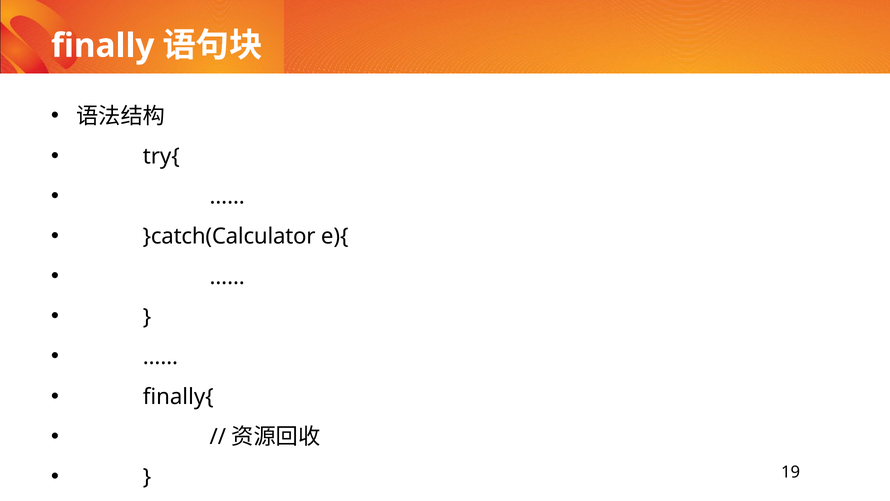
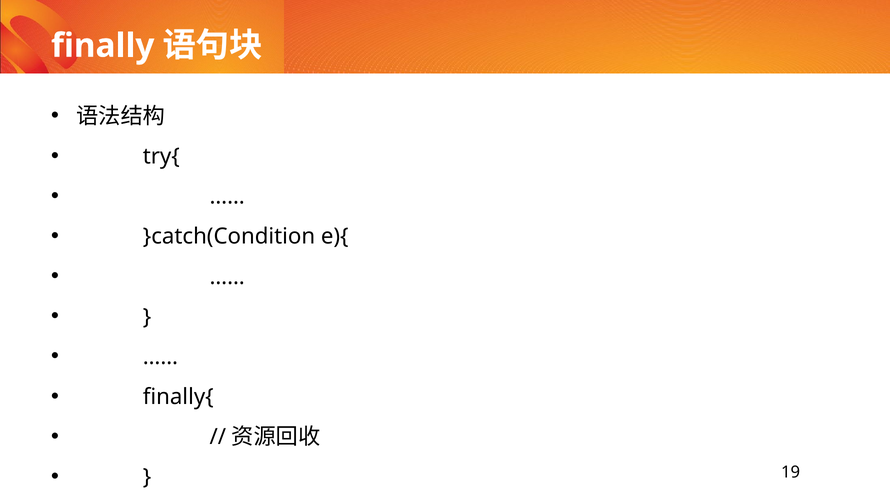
}catch(Calculator: }catch(Calculator -> }catch(Condition
